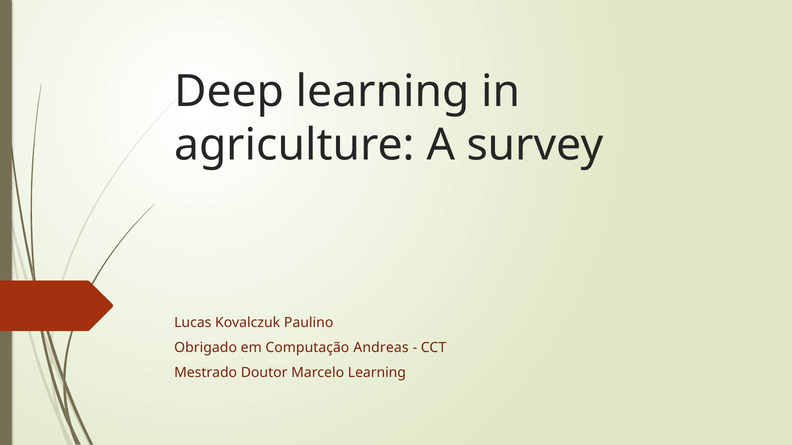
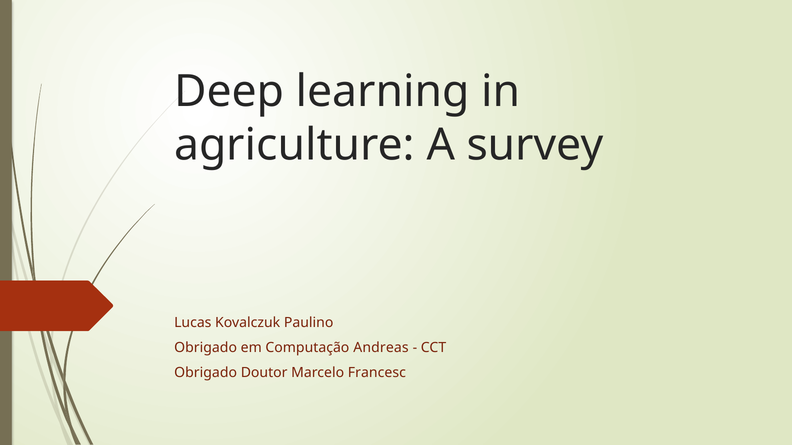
Mestrado at (206, 373): Mestrado -> Obrigado
Marcelo Learning: Learning -> Francesc
